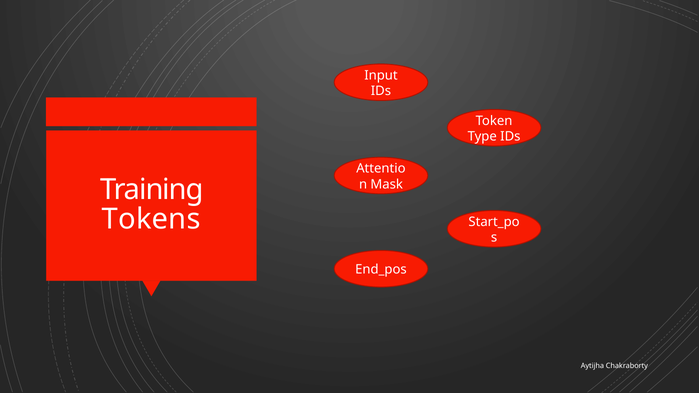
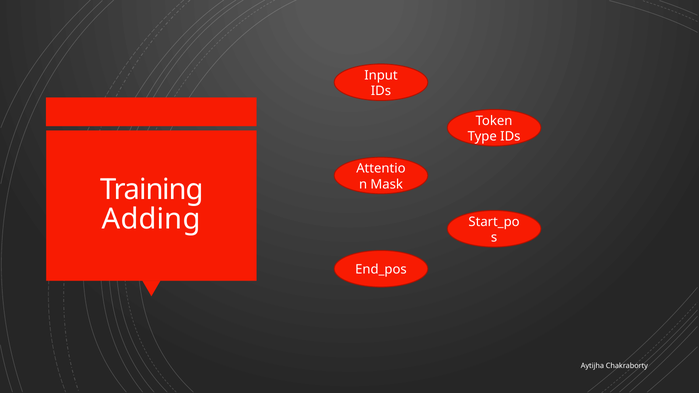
Tokens: Tokens -> Adding
